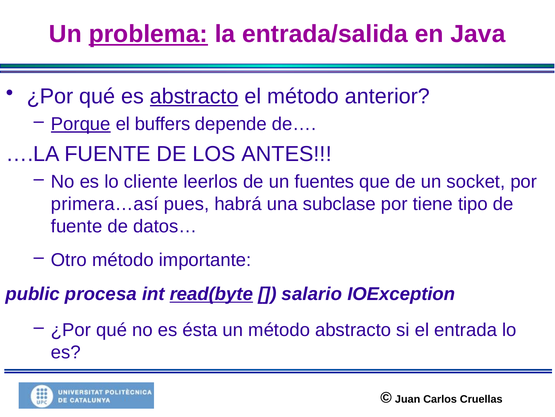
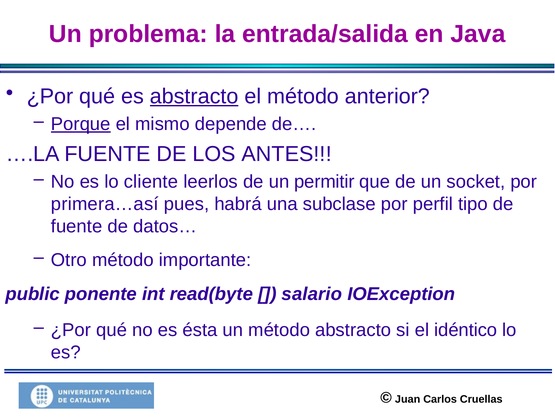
problema underline: present -> none
buffers: buffers -> mismo
fuentes: fuentes -> permitir
tiene: tiene -> perfil
procesa: procesa -> ponente
read(byte underline: present -> none
entrada: entrada -> idéntico
